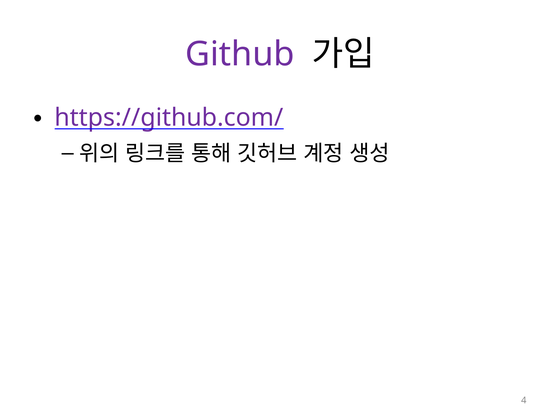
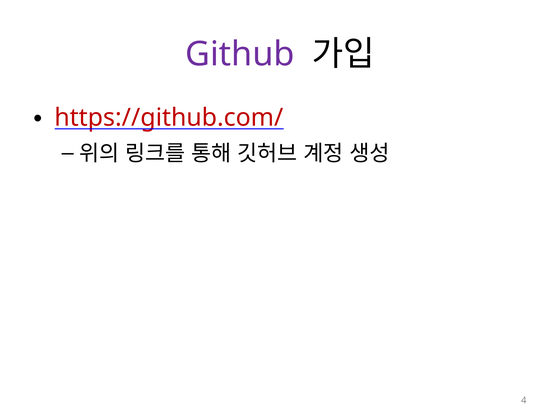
https://github.com/ colour: purple -> red
